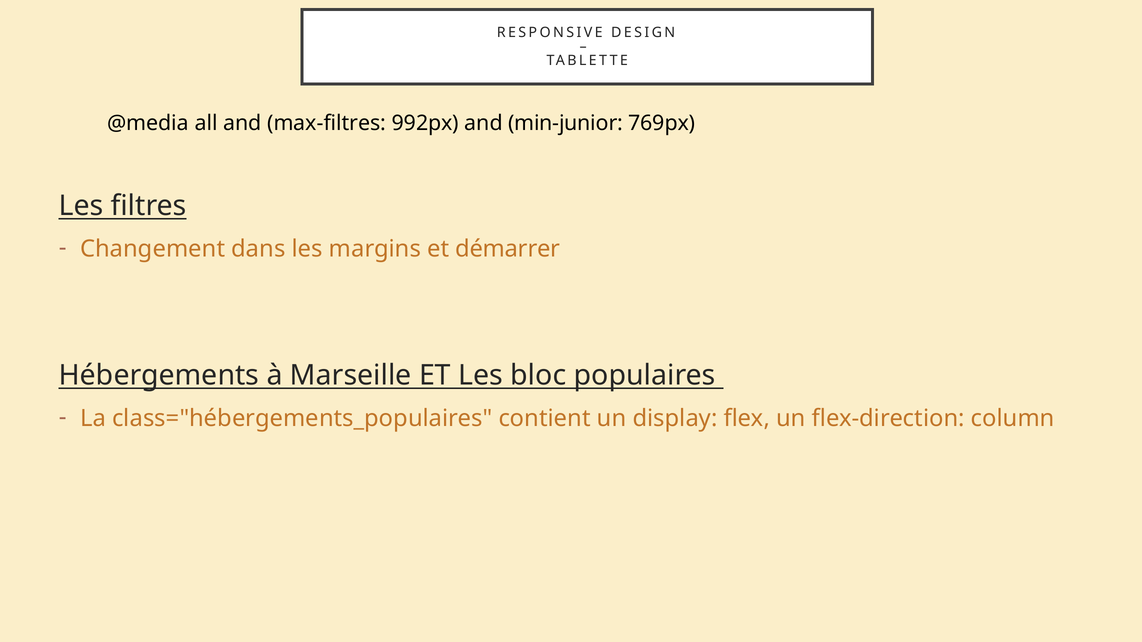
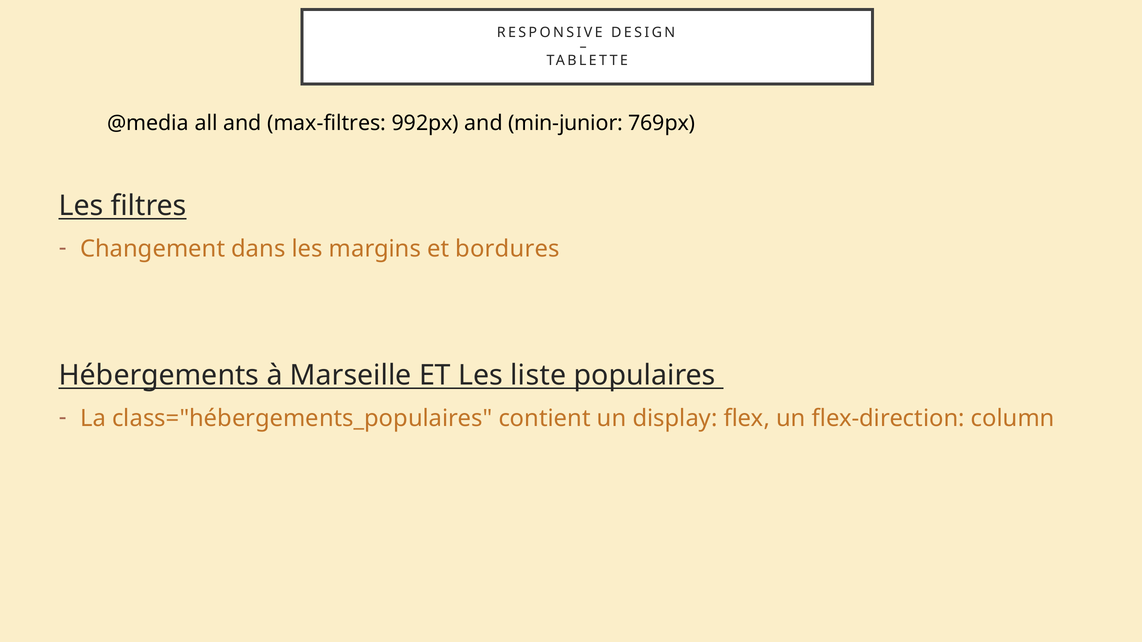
démarrer: démarrer -> bordures
bloc: bloc -> liste
